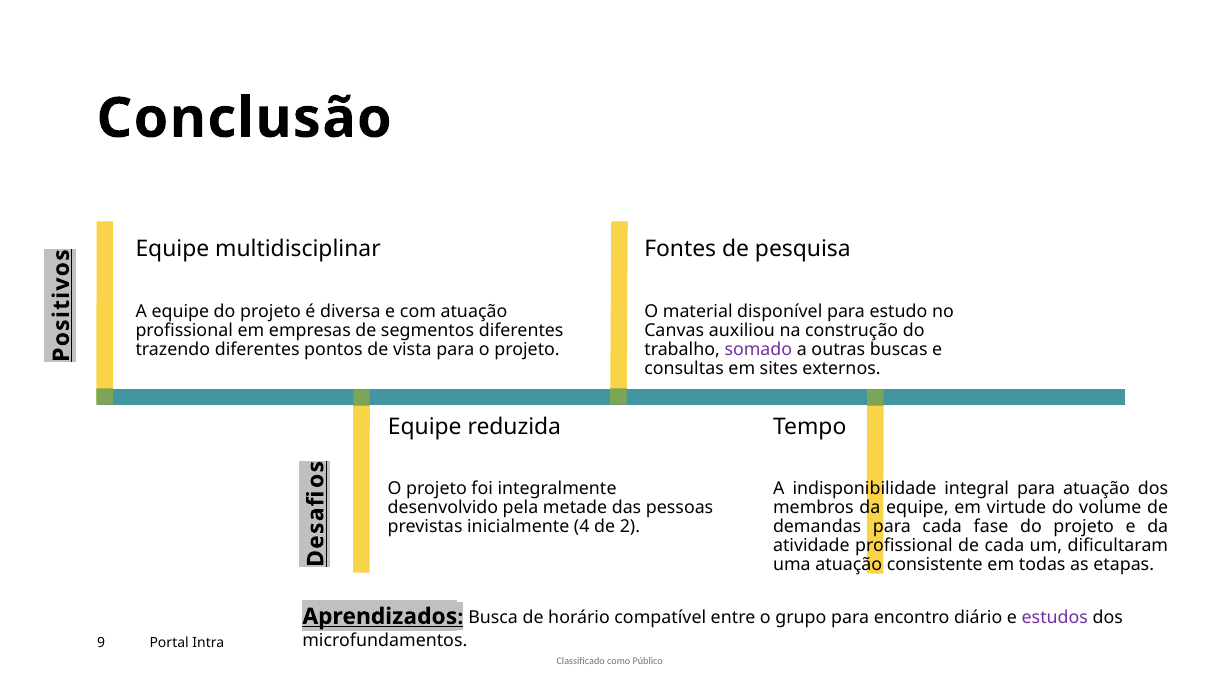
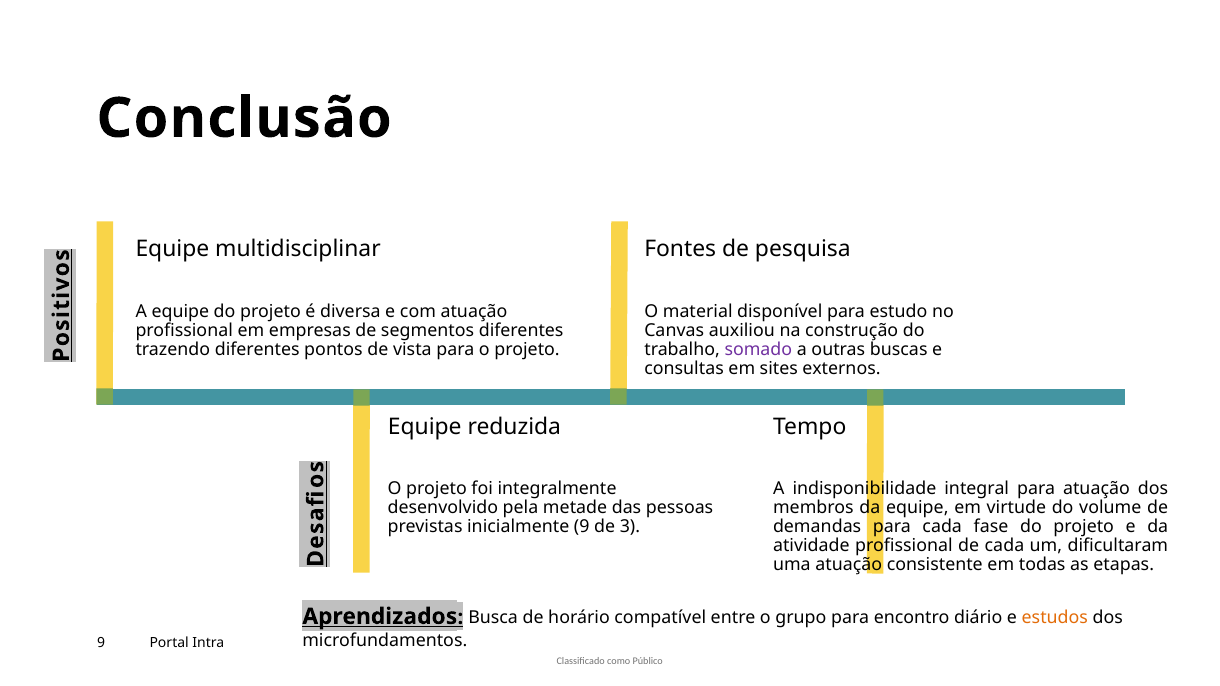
inicialmente 4: 4 -> 9
2: 2 -> 3
estudos colour: purple -> orange
